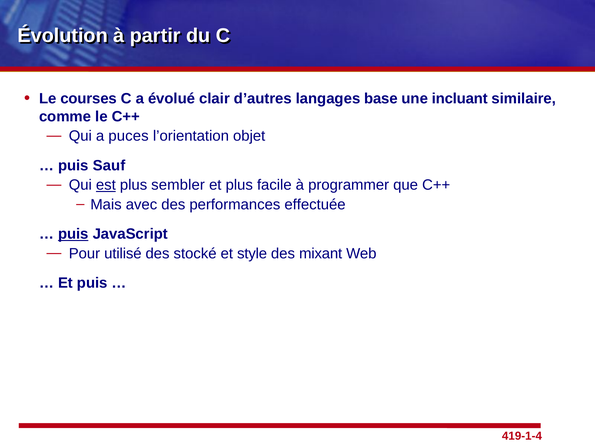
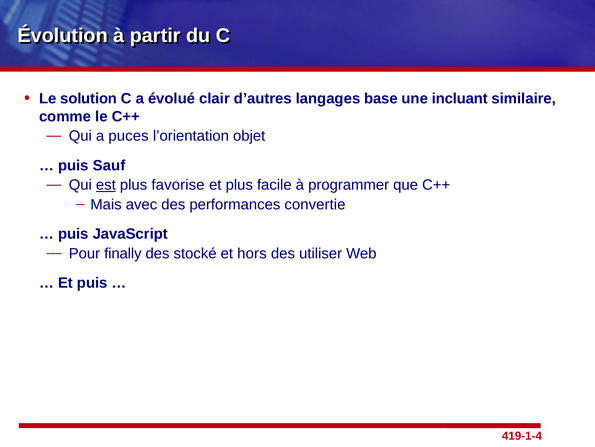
courses: courses -> solution
sembler: sembler -> favorise
effectuée: effectuée -> convertie
puis at (73, 234) underline: present -> none
utilisé: utilisé -> finally
style: style -> hors
mixant: mixant -> utiliser
